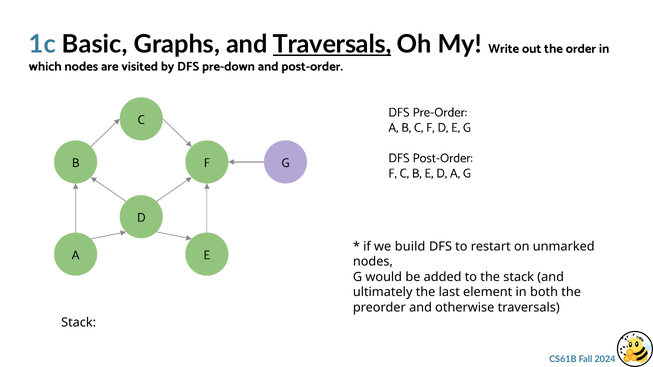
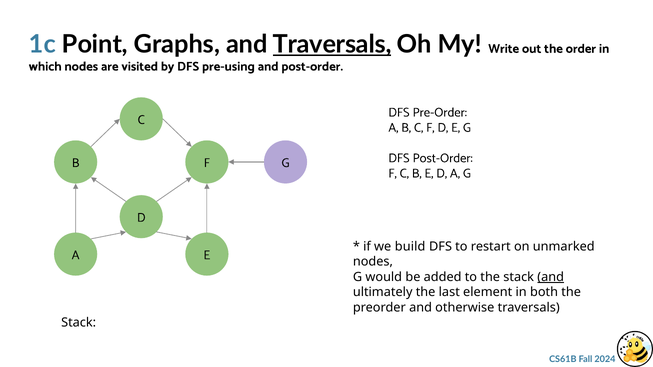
Basic: Basic -> Point
pre-down: pre-down -> pre-using
and at (551, 277) underline: none -> present
